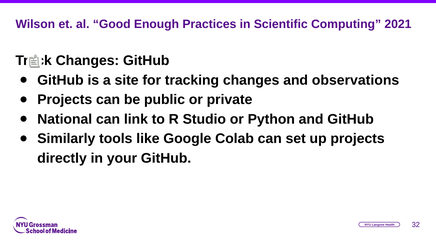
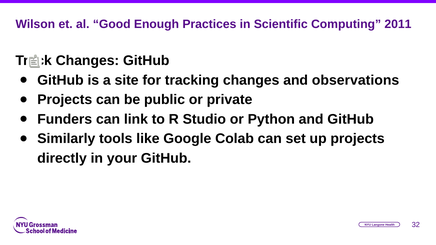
2021: 2021 -> 2011
National: National -> Funders
